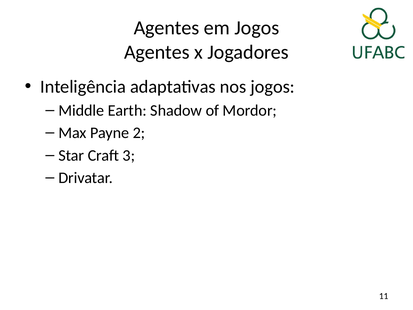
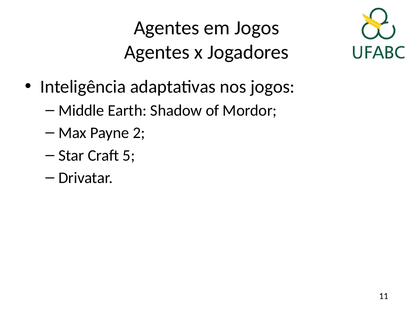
3: 3 -> 5
